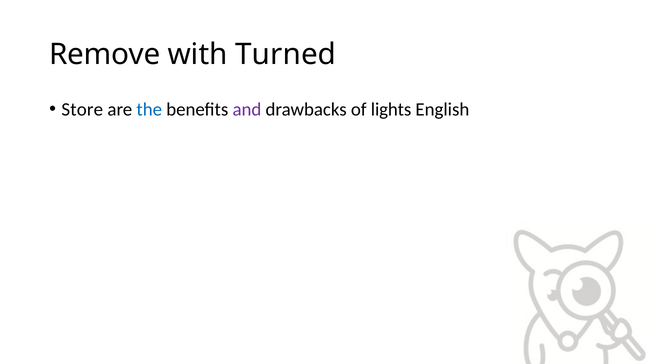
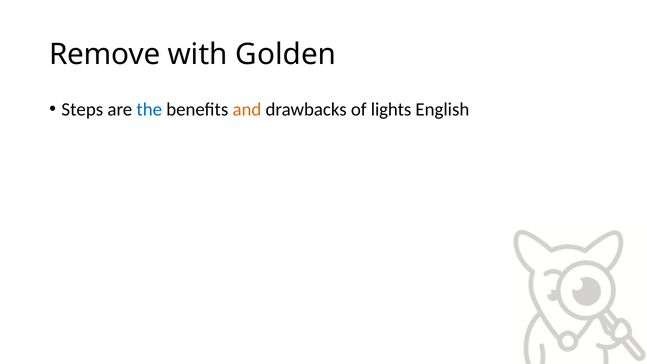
Turned: Turned -> Golden
Store: Store -> Steps
and colour: purple -> orange
